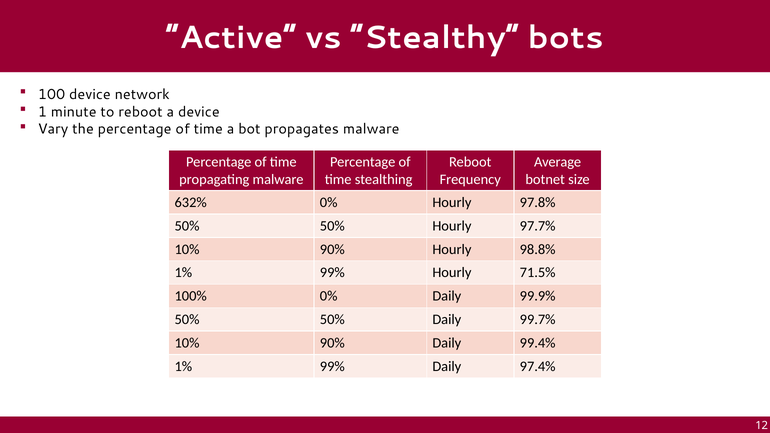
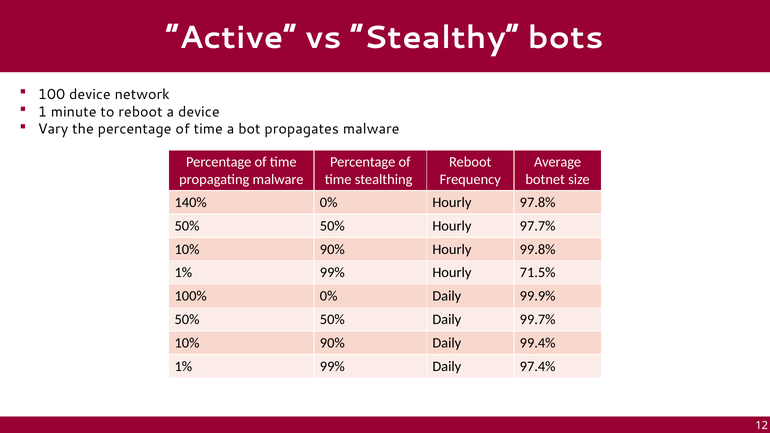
632%: 632% -> 140%
98.8%: 98.8% -> 99.8%
